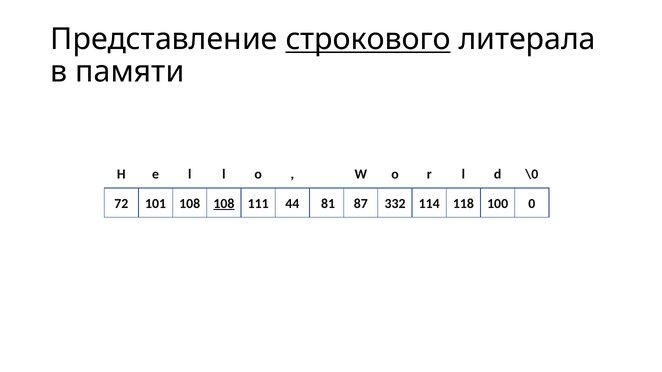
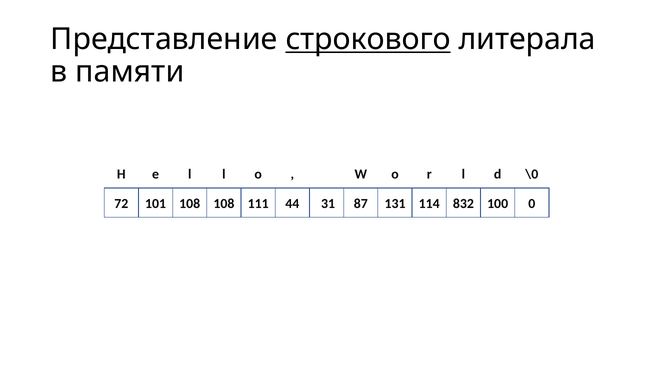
108 at (224, 204) underline: present -> none
81: 81 -> 31
332: 332 -> 131
118: 118 -> 832
